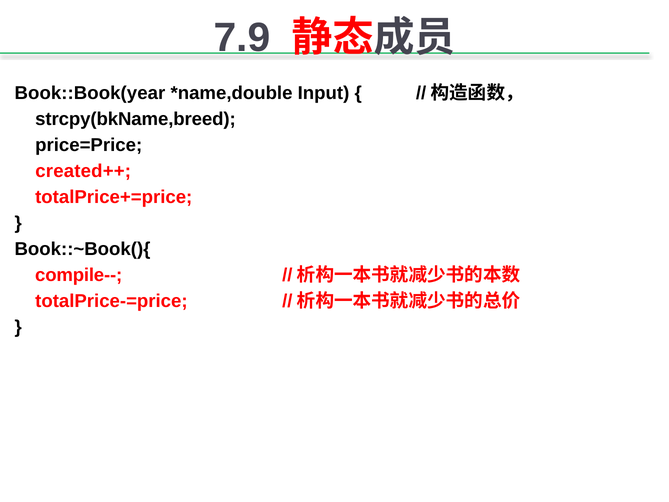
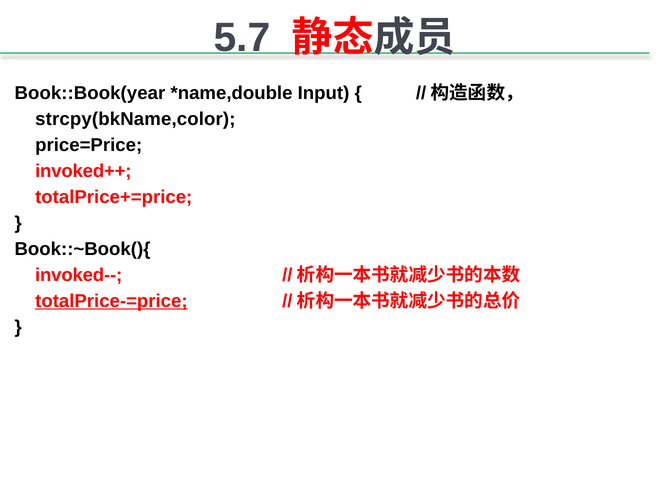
7.9: 7.9 -> 5.7
strcpy(bkName,breed: strcpy(bkName,breed -> strcpy(bkName,color
created++: created++ -> invoked++
compile--: compile-- -> invoked--
totalPrice-=price underline: none -> present
